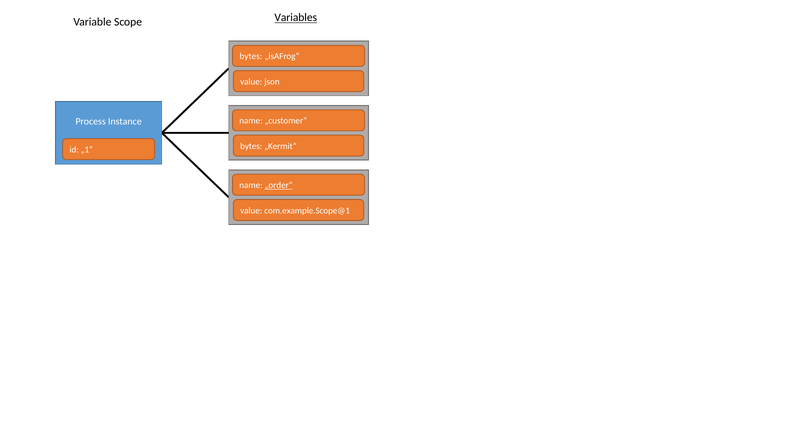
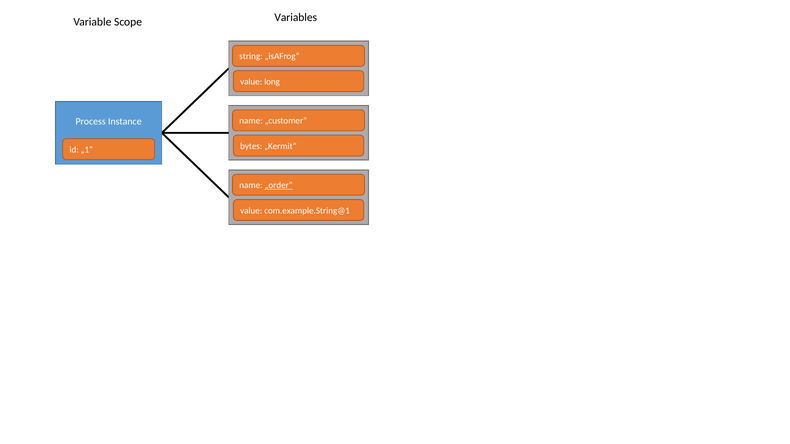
Variables underline: present -> none
bytes at (251, 57): bytes -> string
json: json -> long
com.example.Scope@1: com.example.Scope@1 -> com.example.String@1
